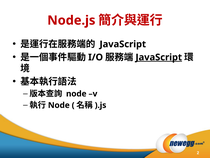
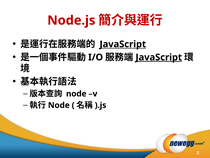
JavaScript at (123, 44) underline: none -> present
